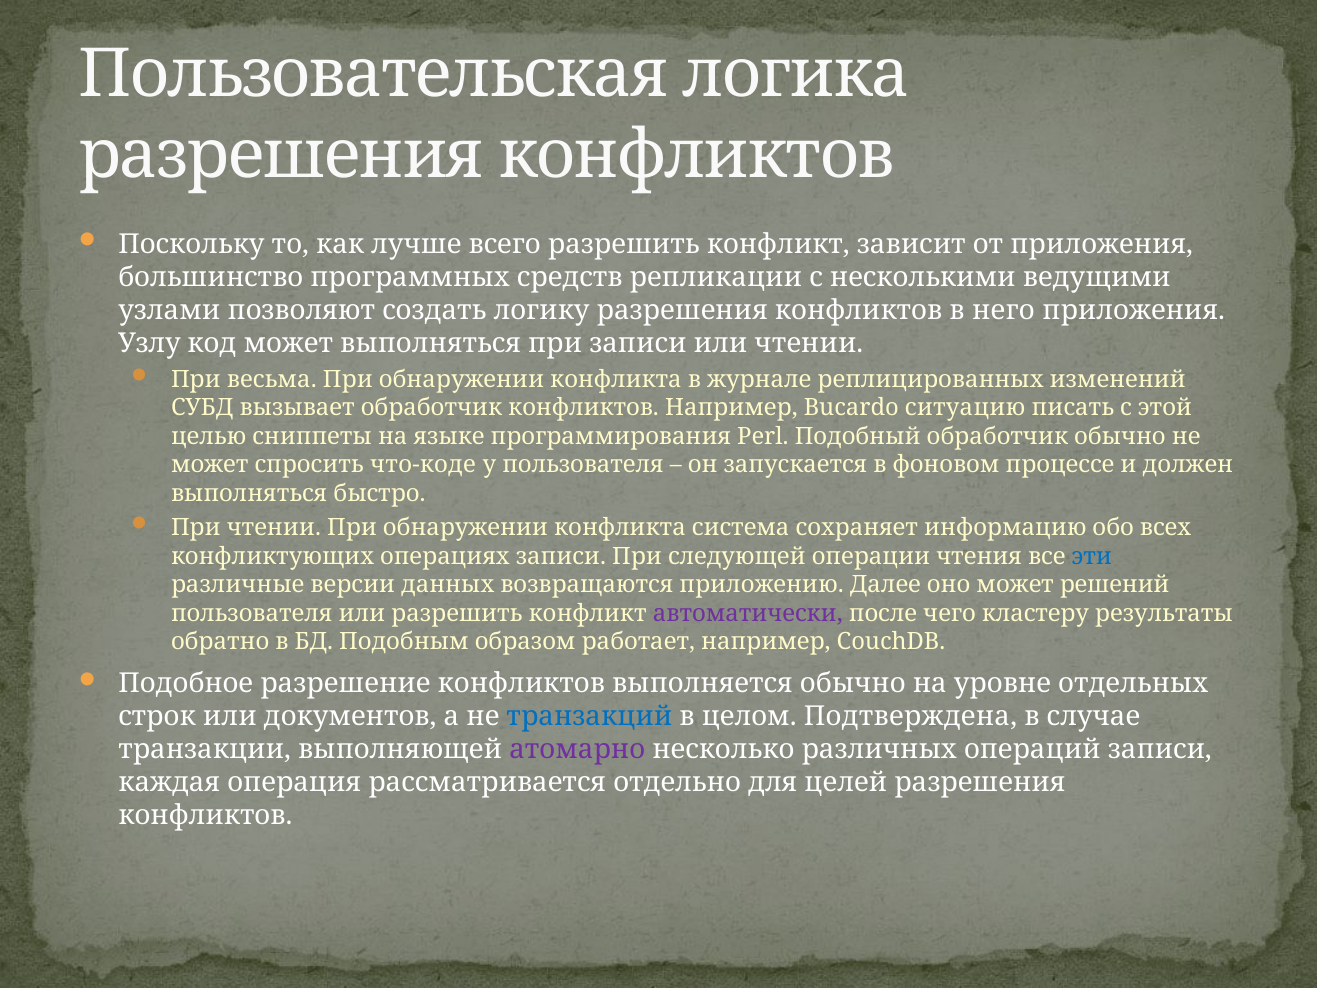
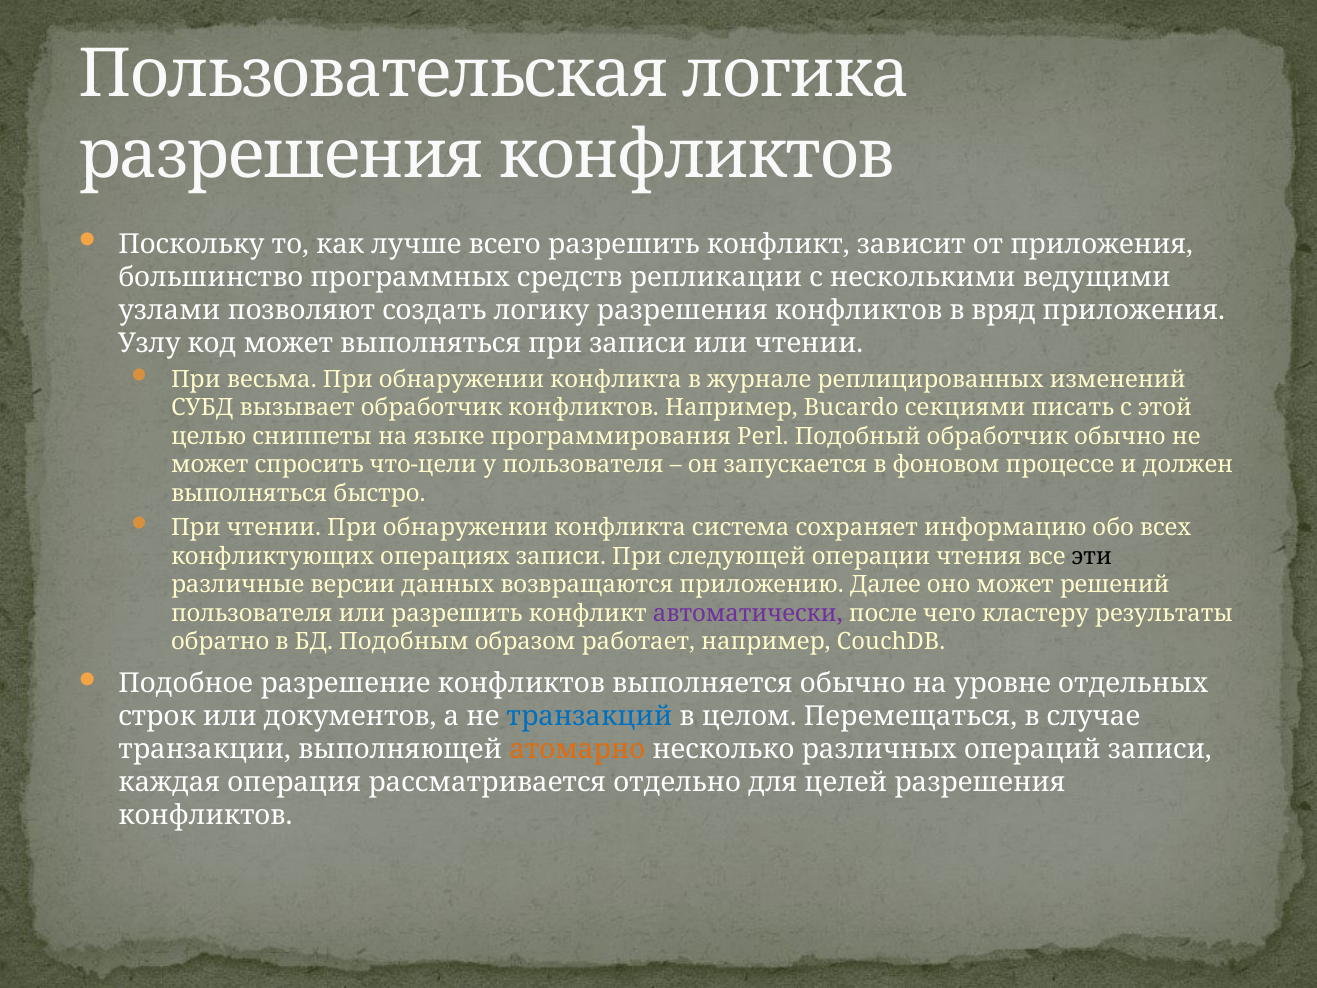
него: него -> вряд
ситуацию: ситуацию -> секциями
что-коде: что-коде -> что-цели
эти colour: blue -> black
Подтверждена: Подтверждена -> Перемещаться
атомарно colour: purple -> orange
